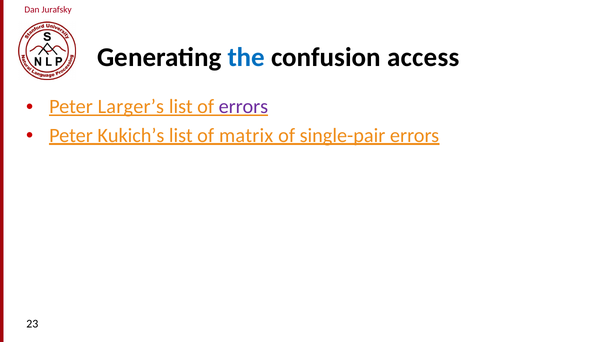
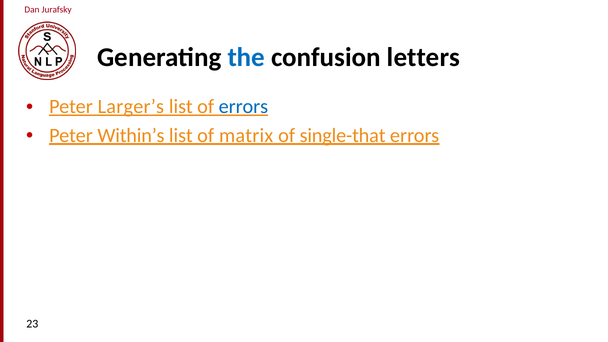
access: access -> letters
errors at (243, 107) colour: purple -> blue
Kukich’s: Kukich’s -> Within’s
single-pair: single-pair -> single-that
